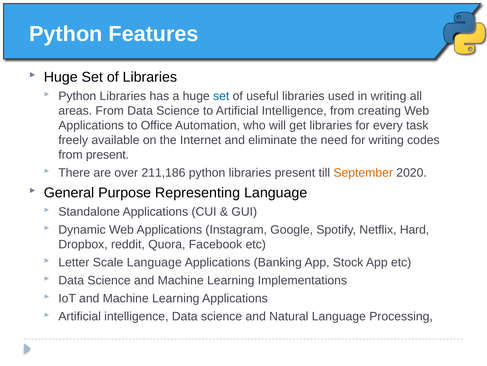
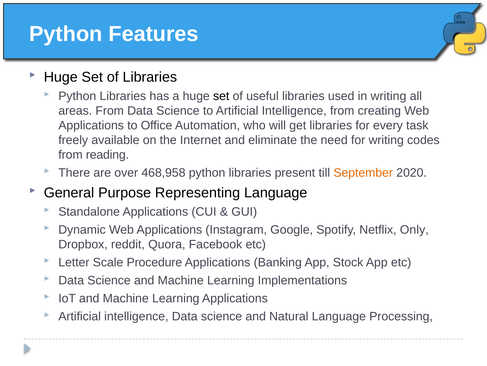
set at (221, 96) colour: blue -> black
from present: present -> reading
211,186: 211,186 -> 468,958
Hard: Hard -> Only
Scale Language: Language -> Procedure
